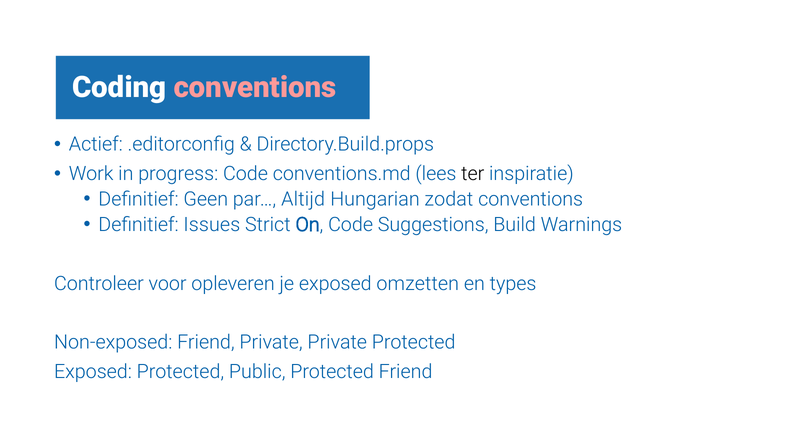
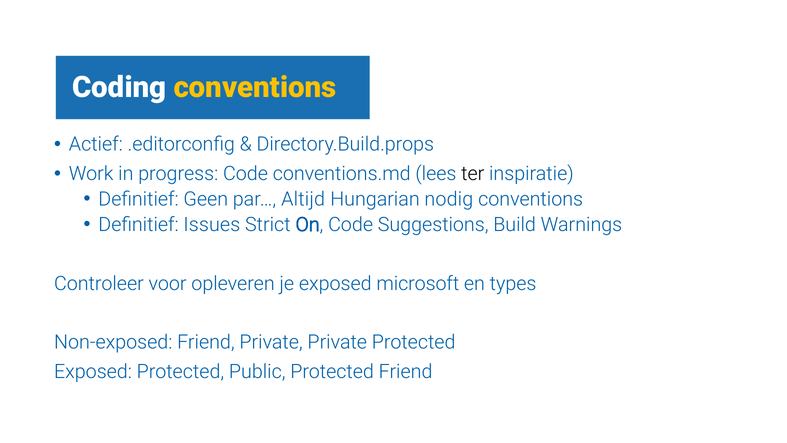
conventions at (255, 87) colour: pink -> yellow
zodat: zodat -> nodig
omzetten: omzetten -> microsoft
